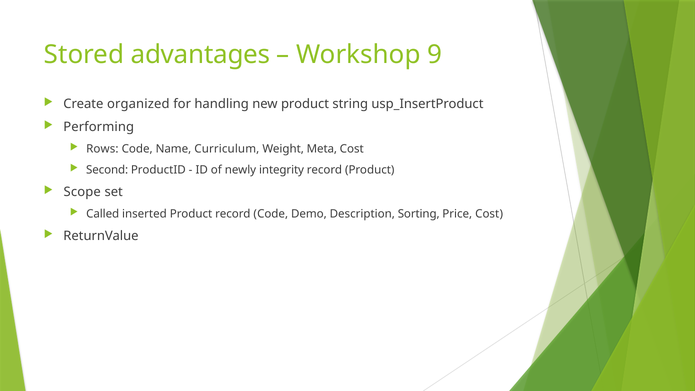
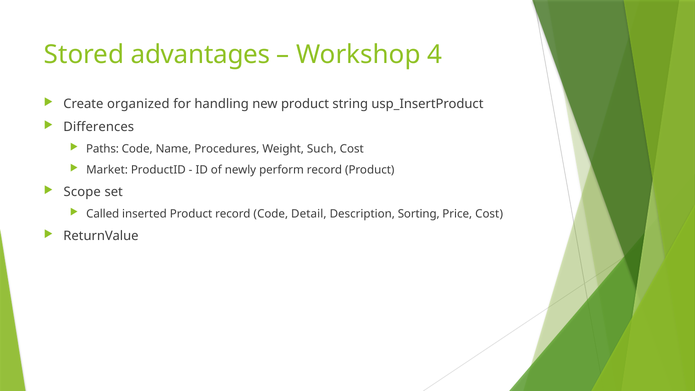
9: 9 -> 4
Performing: Performing -> Differences
Rows: Rows -> Paths
Curriculum: Curriculum -> Procedures
Meta: Meta -> Such
Second: Second -> Market
integrity: integrity -> perform
Demo: Demo -> Detail
